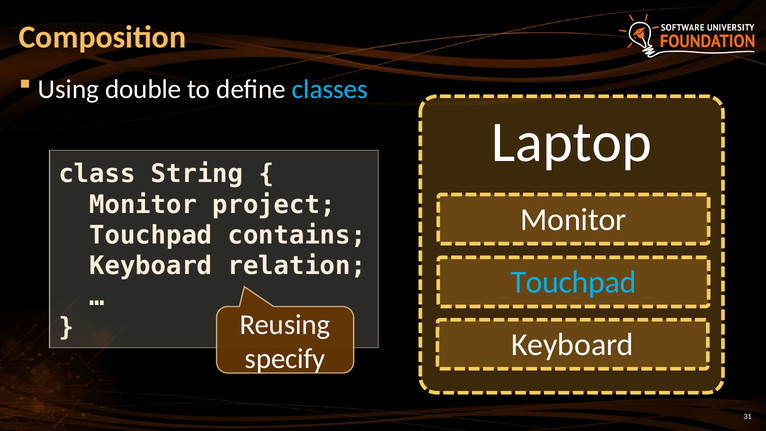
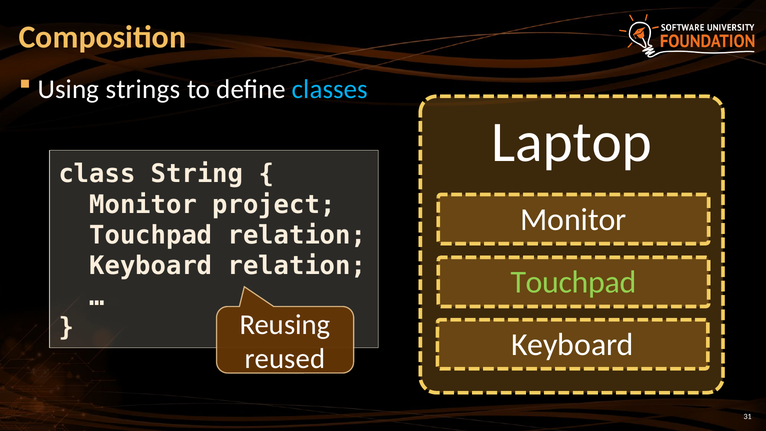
double: double -> strings
Touchpad contains: contains -> relation
Touchpad at (574, 282) colour: light blue -> light green
specify: specify -> reused
